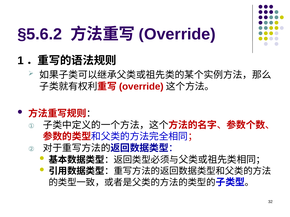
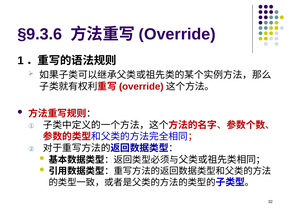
§5.6.2: §5.6.2 -> §9.3.6
